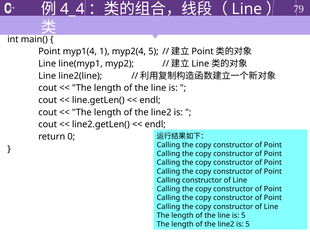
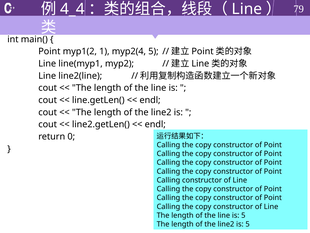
myp1(4: myp1(4 -> myp1(2
